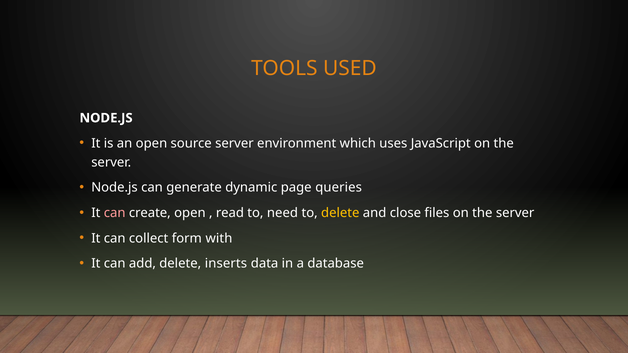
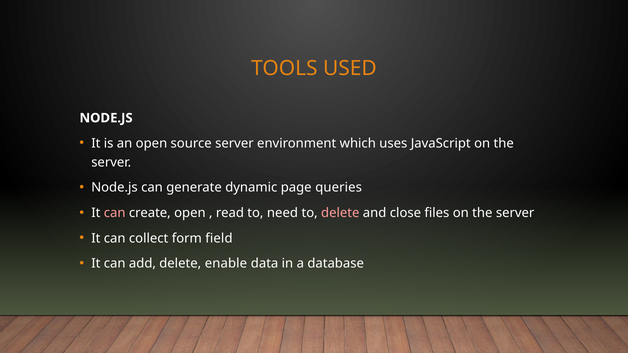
delete at (340, 213) colour: yellow -> pink
with: with -> field
inserts: inserts -> enable
